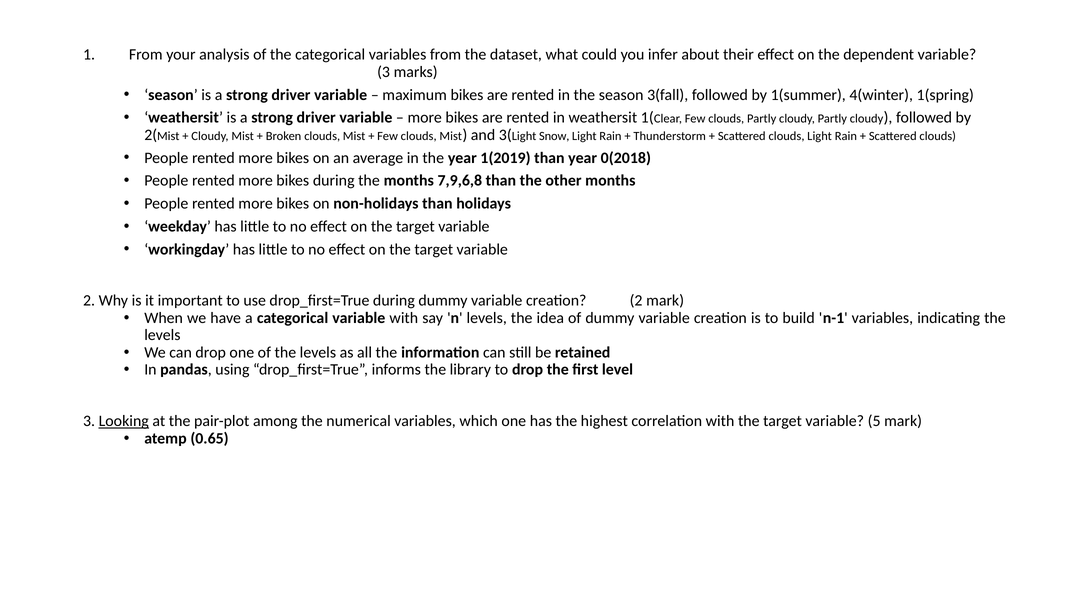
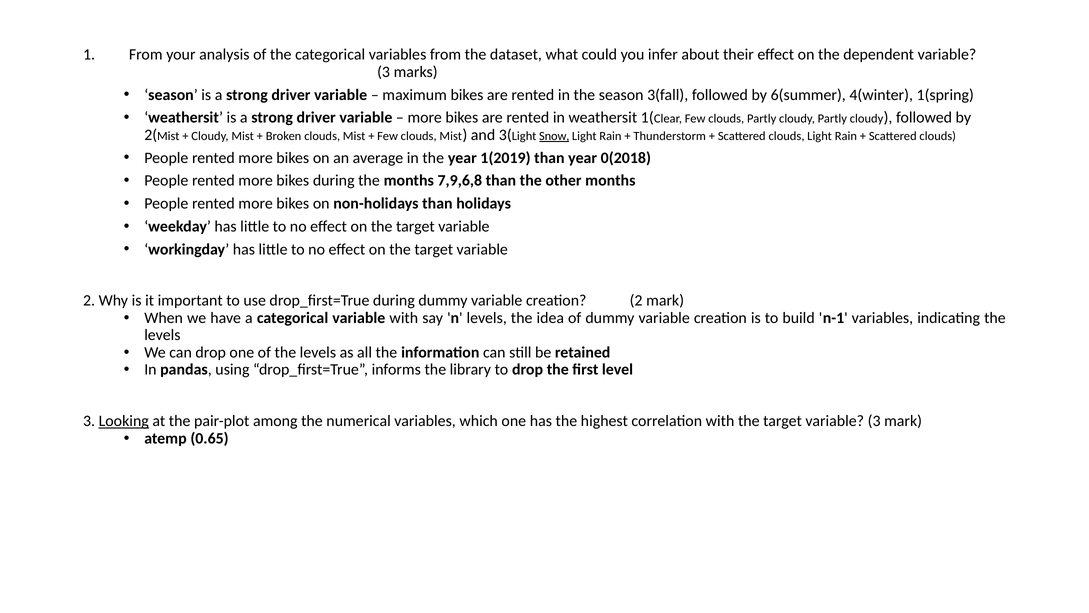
1(summer: 1(summer -> 6(summer
Snow underline: none -> present
target variable 5: 5 -> 3
